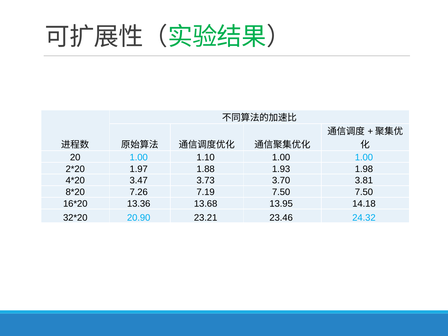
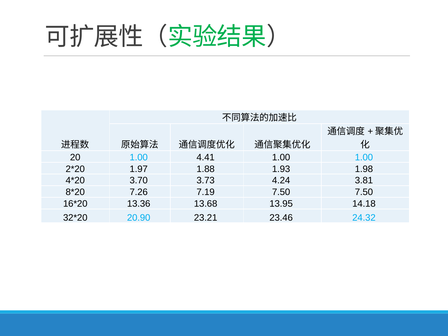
1.10: 1.10 -> 4.41
3.47: 3.47 -> 3.70
3.70: 3.70 -> 4.24
